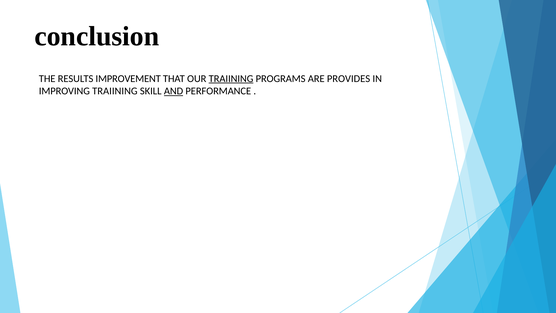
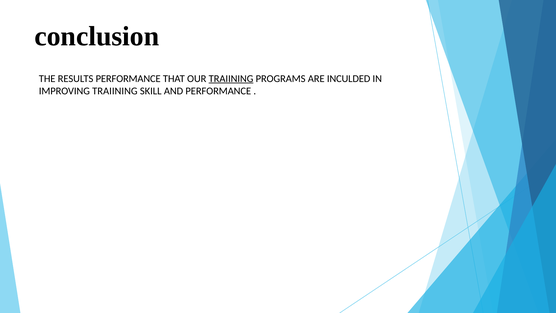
RESULTS IMPROVEMENT: IMPROVEMENT -> PERFORMANCE
PROVIDES: PROVIDES -> INCULDED
AND underline: present -> none
